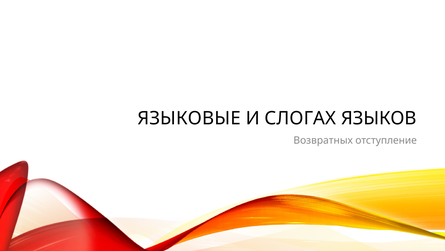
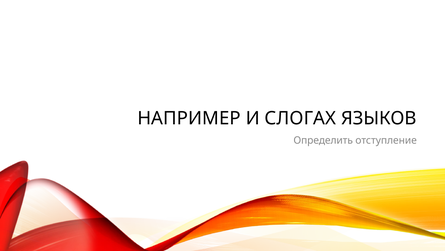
ЯЗЫКОВЫЕ: ЯЗЫКОВЫЕ -> НАПРИМЕР
Возвратных: Возвратных -> Определить
